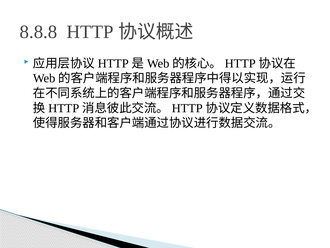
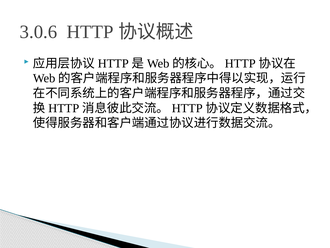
8.8.8: 8.8.8 -> 3.0.6
